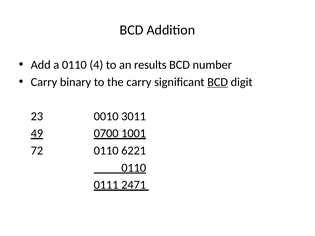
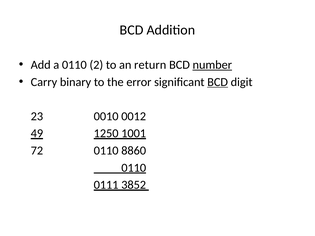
4: 4 -> 2
results: results -> return
number underline: none -> present
the carry: carry -> error
3011: 3011 -> 0012
0700: 0700 -> 1250
6221: 6221 -> 8860
2471: 2471 -> 3852
